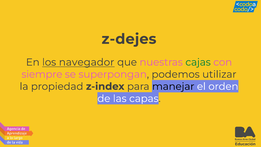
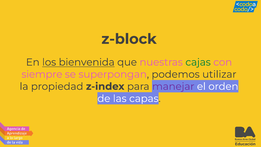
z-dejes: z-dejes -> z-block
navegador: navegador -> bienvenida
manejar colour: black -> purple
